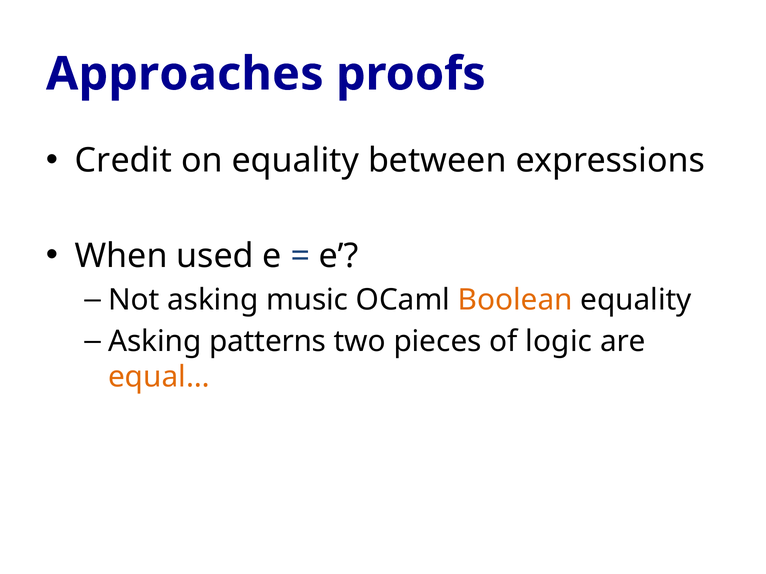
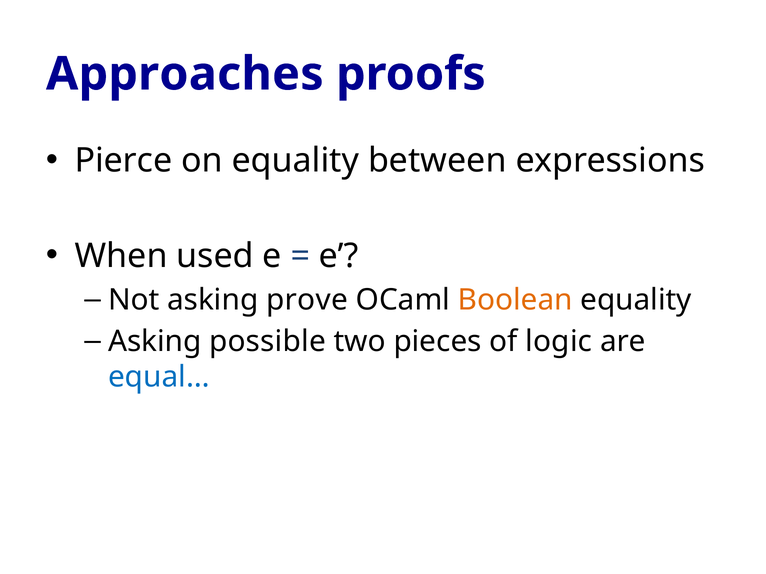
Credit: Credit -> Pierce
music: music -> prove
patterns: patterns -> possible
equal… colour: orange -> blue
